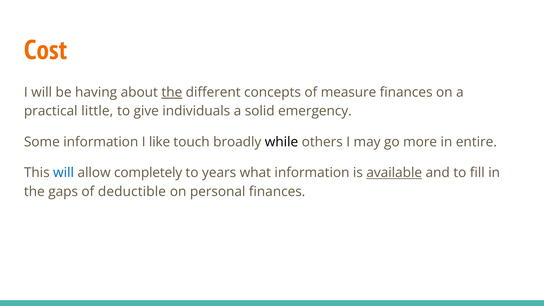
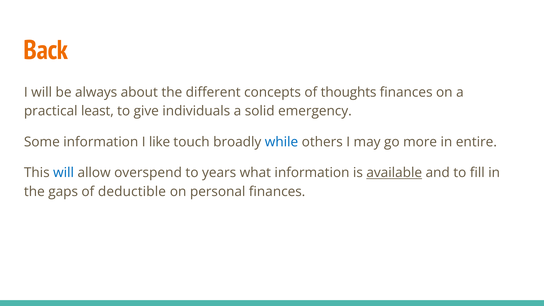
Cost: Cost -> Back
having: having -> always
the at (172, 92) underline: present -> none
measure: measure -> thoughts
little: little -> least
while colour: black -> blue
completely: completely -> overspend
